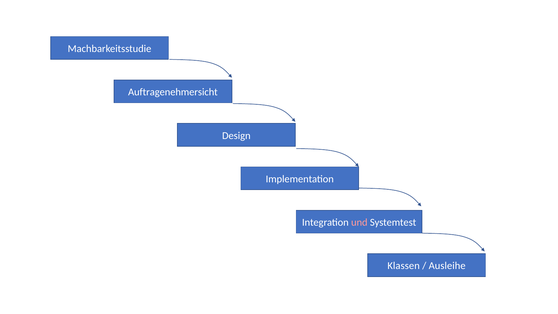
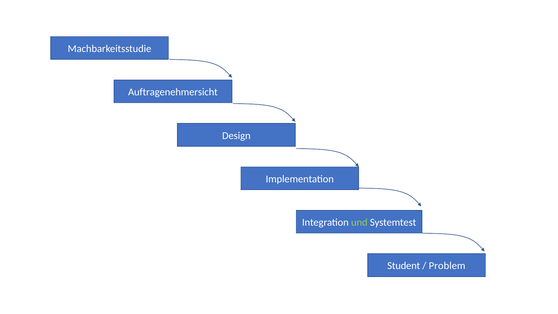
und colour: pink -> light green
Klassen: Klassen -> Student
Ausleihe: Ausleihe -> Problem
